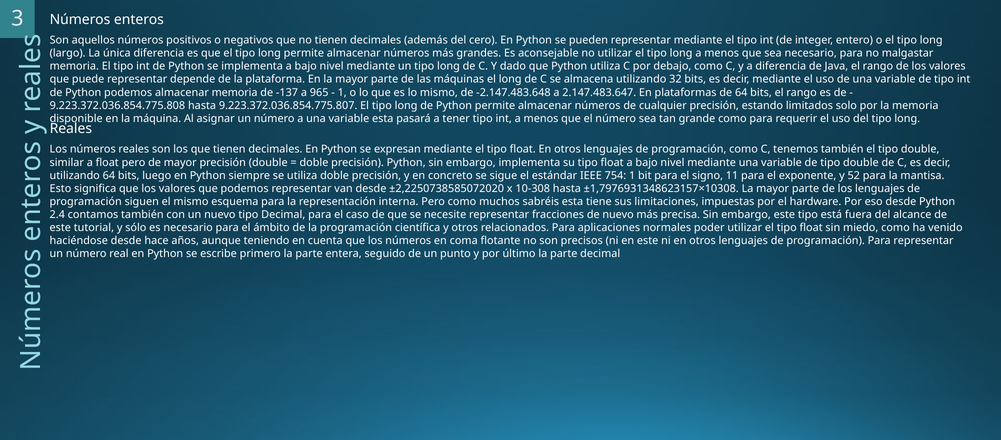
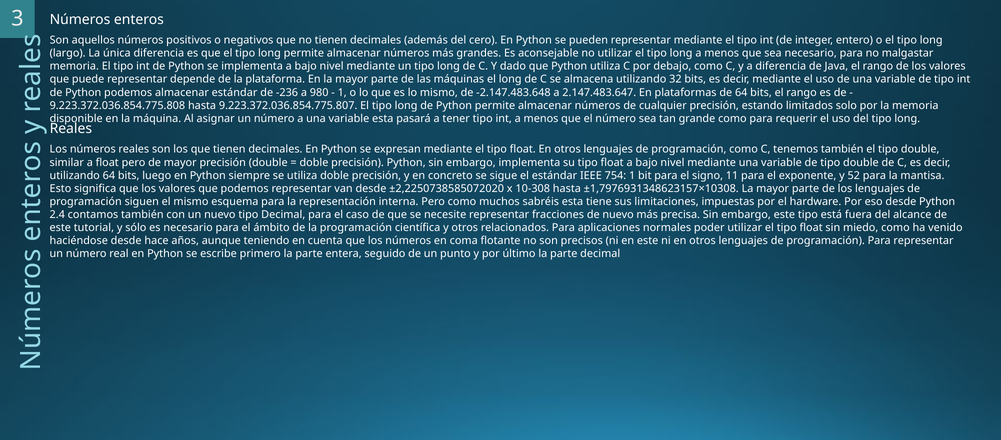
almacenar memoria: memoria -> estándar
-137: -137 -> -236
965: 965 -> 980
